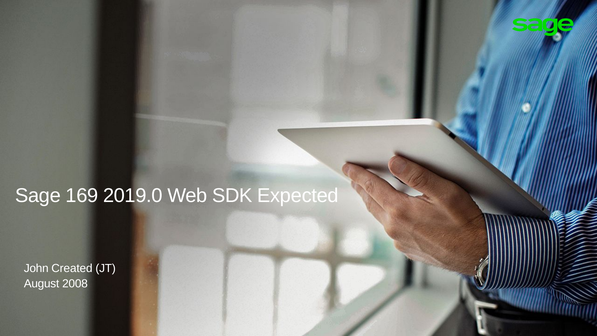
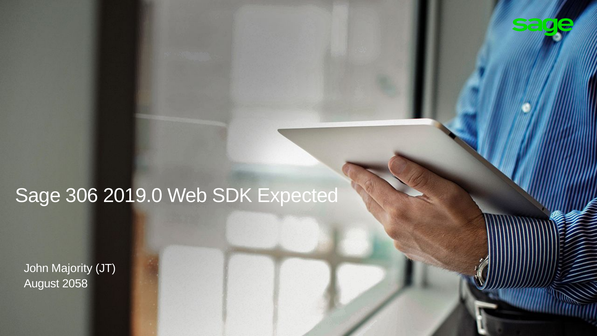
169: 169 -> 306
Created: Created -> Majority
2008: 2008 -> 2058
